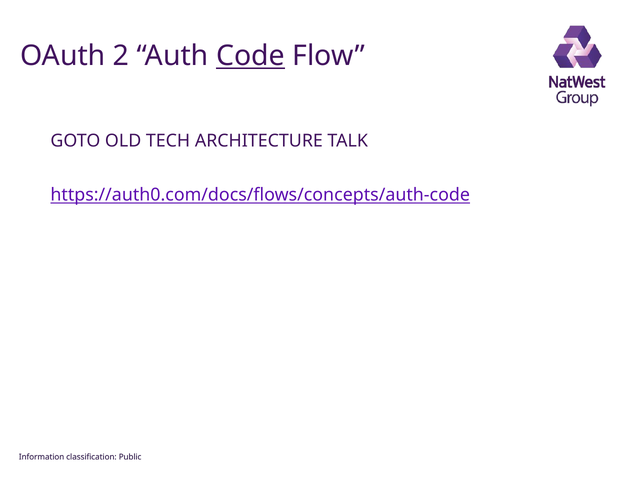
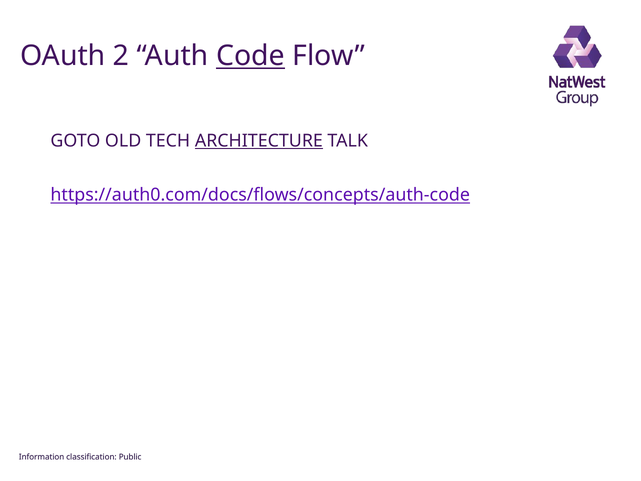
ARCHITECTURE underline: none -> present
